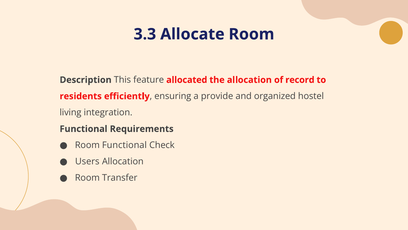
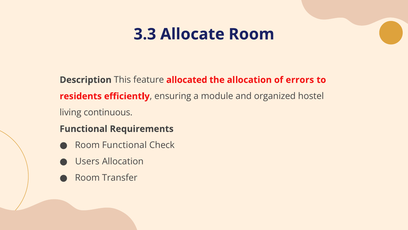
record: record -> errors
provide: provide -> module
integration: integration -> continuous
